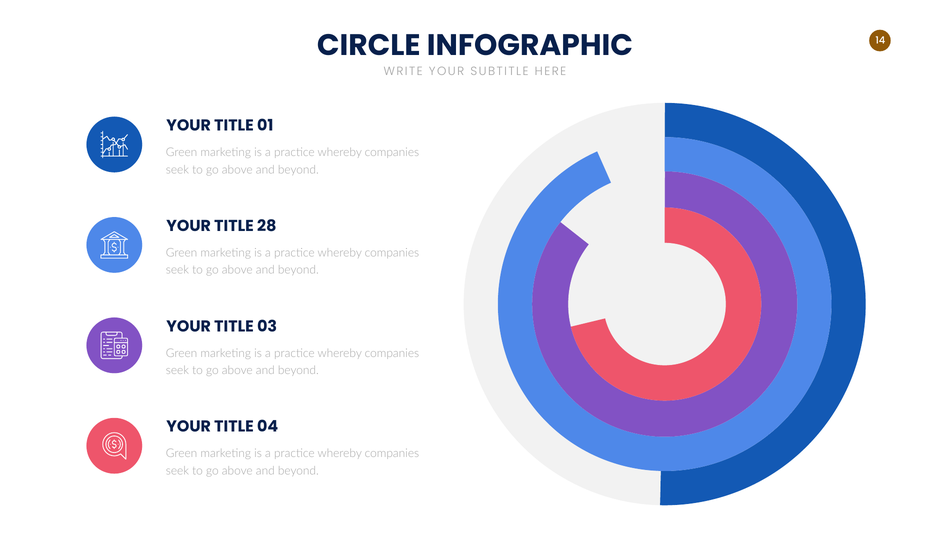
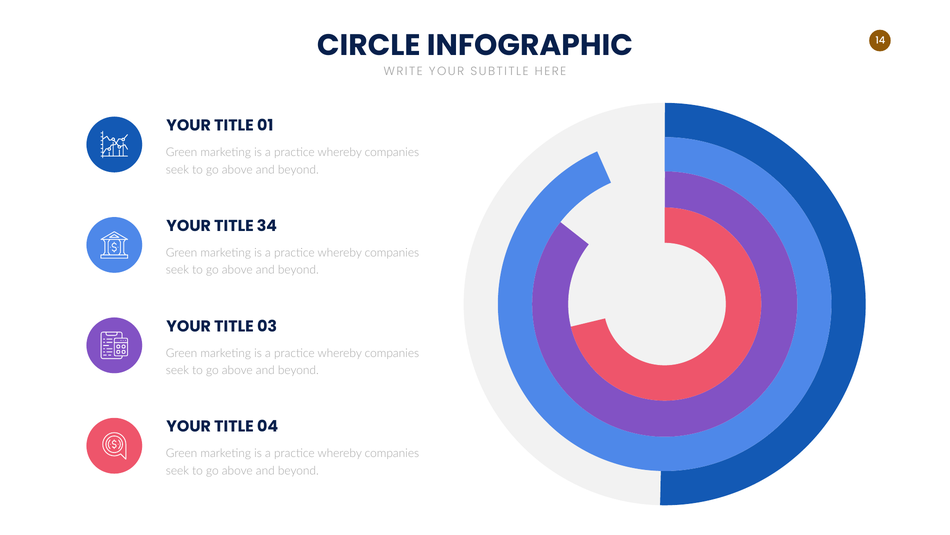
28: 28 -> 34
